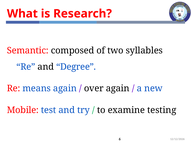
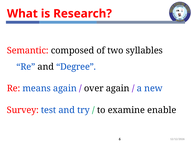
Mobile: Mobile -> Survey
testing: testing -> enable
